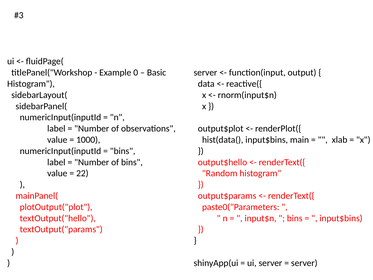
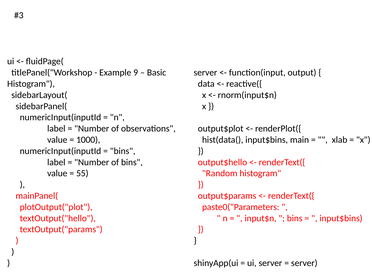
0: 0 -> 9
22: 22 -> 55
